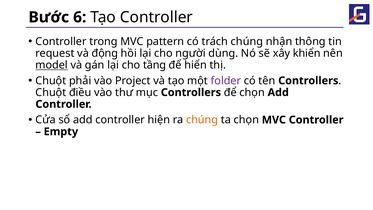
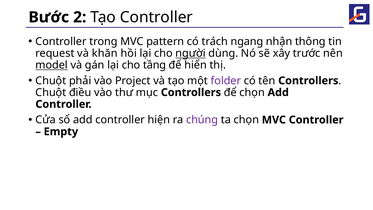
6: 6 -> 2
trách chúng: chúng -> ngang
động: động -> khăn
người underline: none -> present
khiển: khiển -> trước
chúng at (202, 120) colour: orange -> purple
